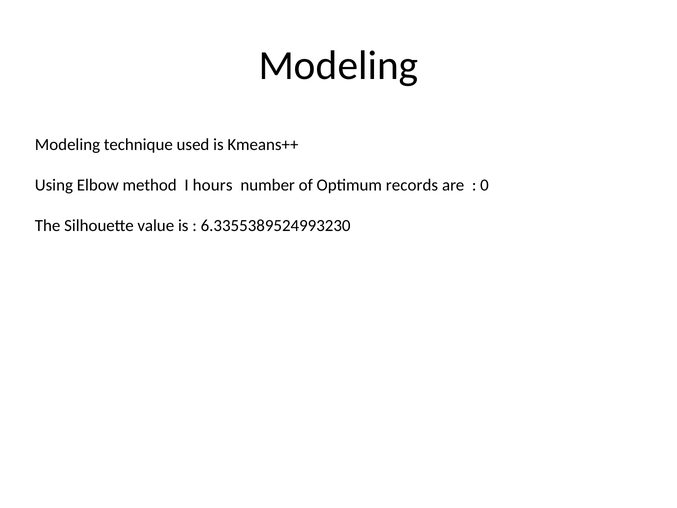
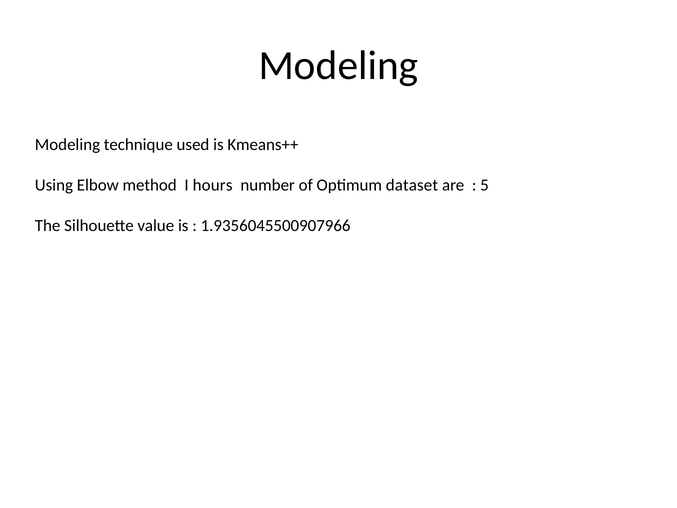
records: records -> dataset
0: 0 -> 5
6.3355389524993230: 6.3355389524993230 -> 1.9356045500907966
